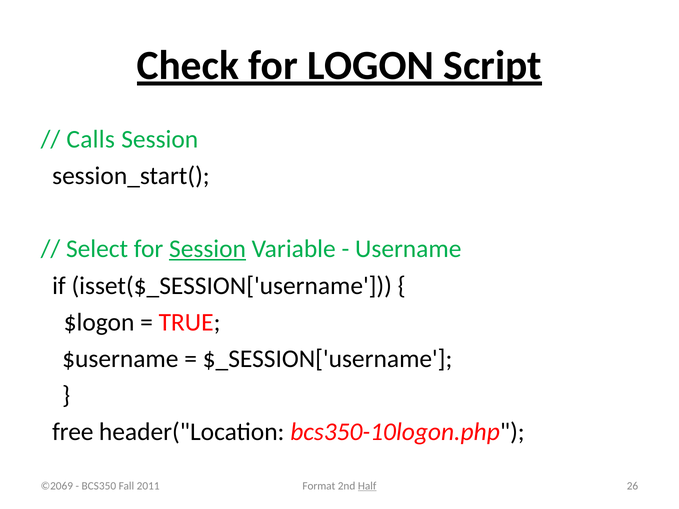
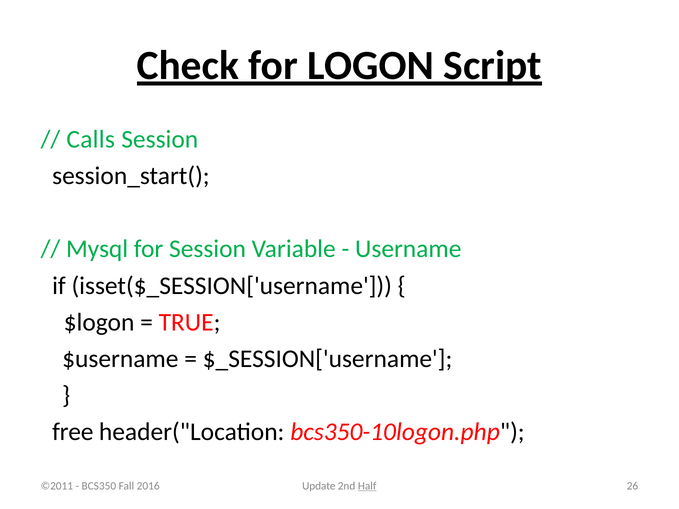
Select: Select -> Mysql
Session at (208, 249) underline: present -> none
Format: Format -> Update
©2069: ©2069 -> ©2011
2011: 2011 -> 2016
